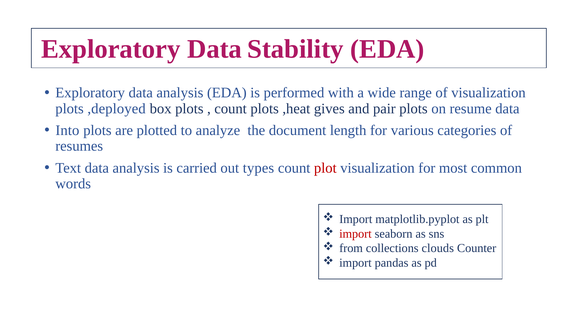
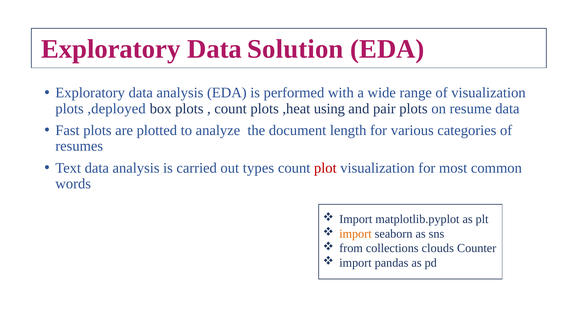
Stability: Stability -> Solution
gives: gives -> using
Into: Into -> Fast
import at (355, 234) colour: red -> orange
